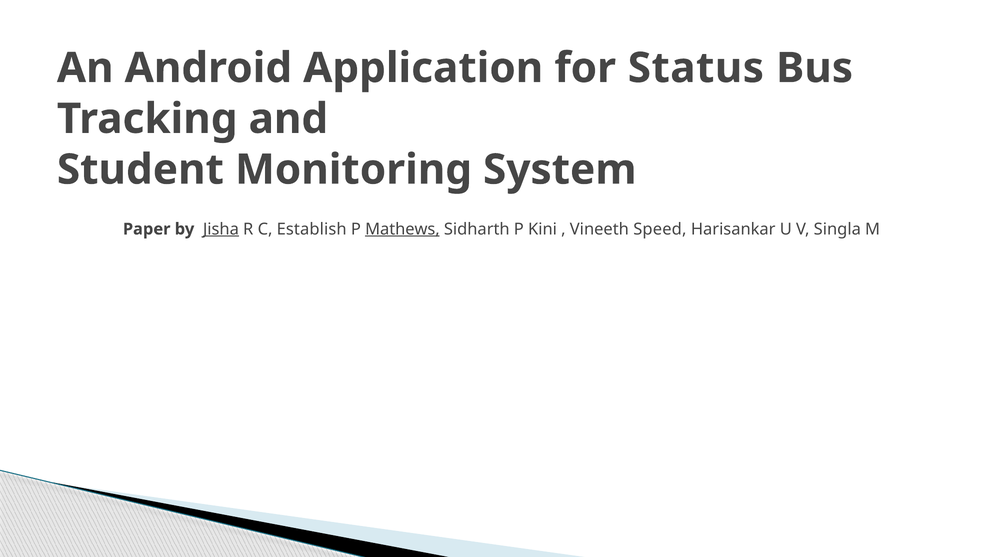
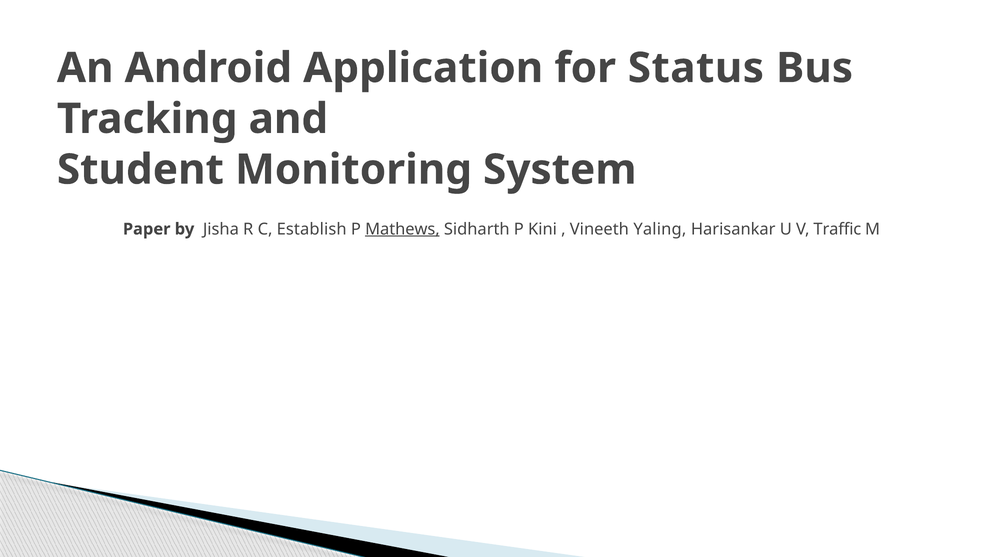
Jisha underline: present -> none
Speed: Speed -> Yaling
Singla: Singla -> Traffic
